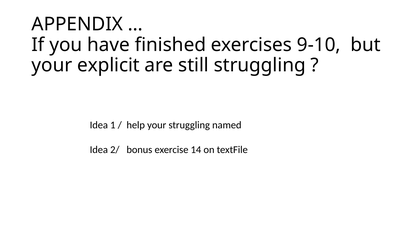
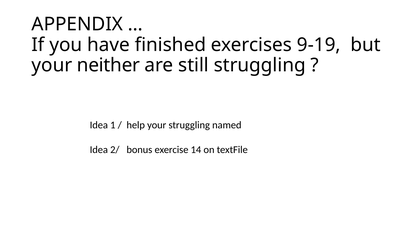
9-10: 9-10 -> 9-19
explicit: explicit -> neither
